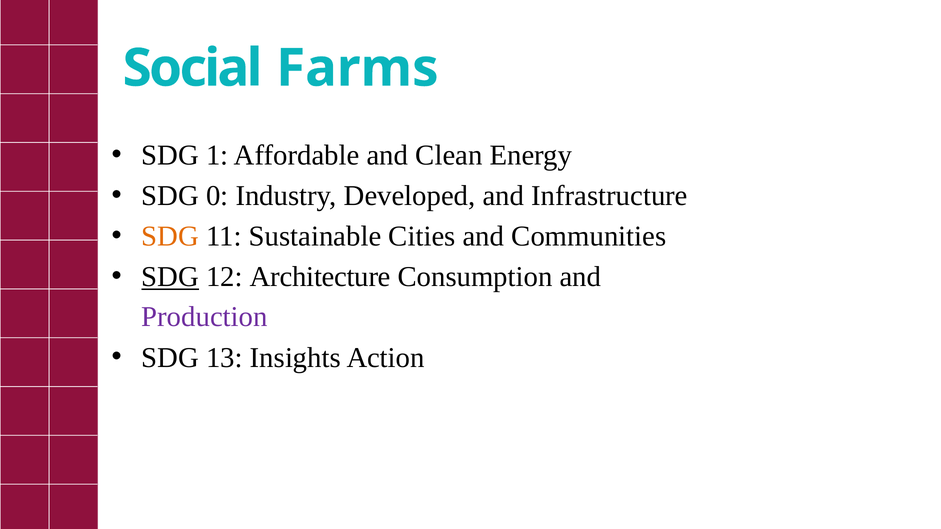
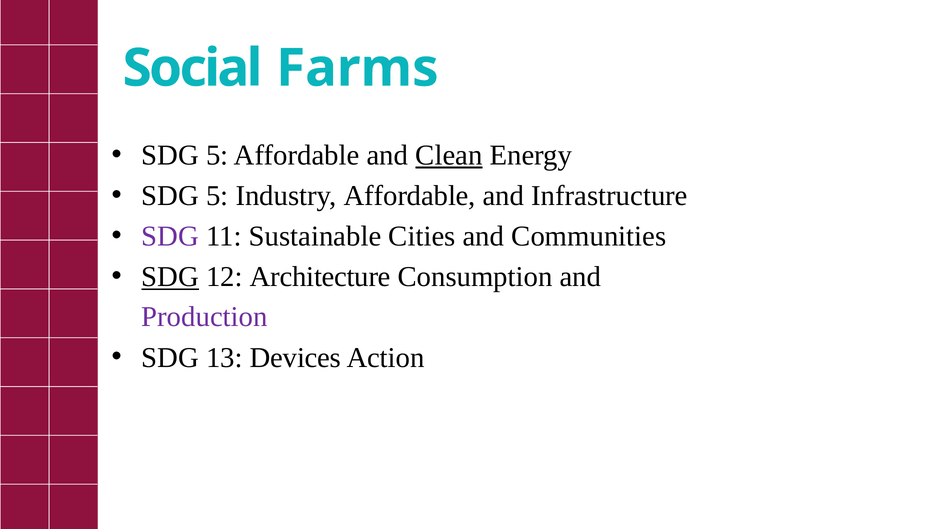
1 at (217, 155): 1 -> 5
Clean underline: none -> present
0 at (217, 196): 0 -> 5
Industry Developed: Developed -> Affordable
SDG at (170, 237) colour: orange -> purple
Insights: Insights -> Devices
